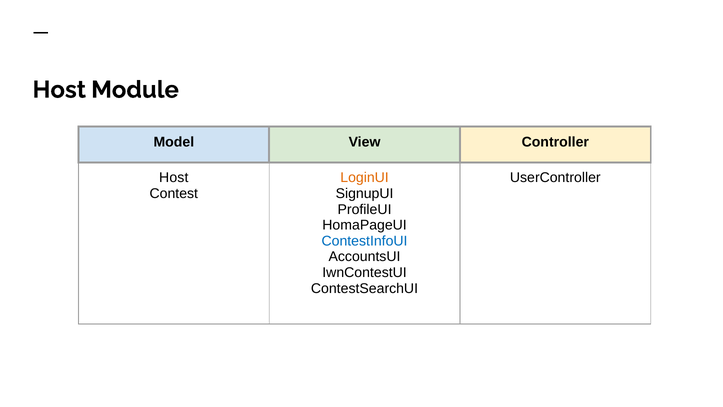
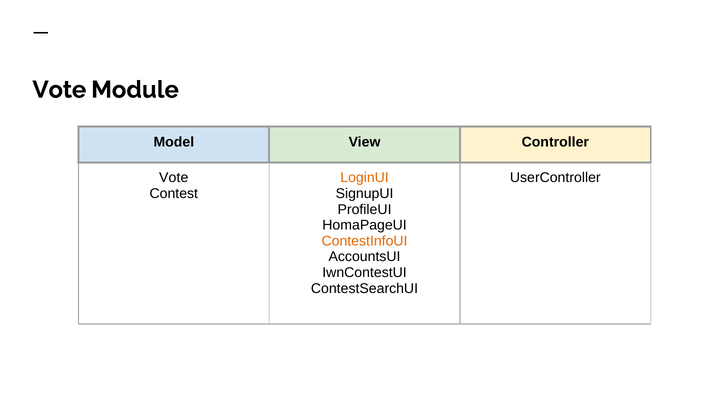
Host at (59, 90): Host -> Vote
Host at (174, 178): Host -> Vote
ContestInfoUI colour: blue -> orange
